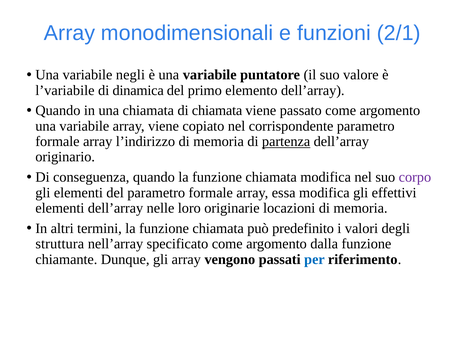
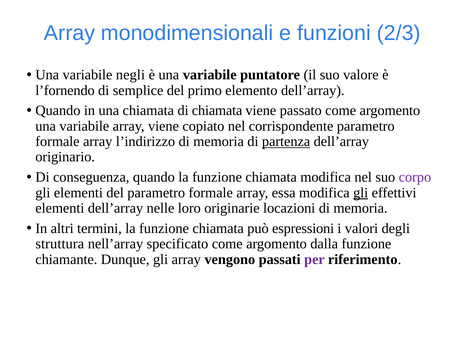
2/1: 2/1 -> 2/3
l’variabile: l’variabile -> l’fornendo
dinamica: dinamica -> semplice
gli at (361, 192) underline: none -> present
predefinito: predefinito -> espressioni
per colour: blue -> purple
